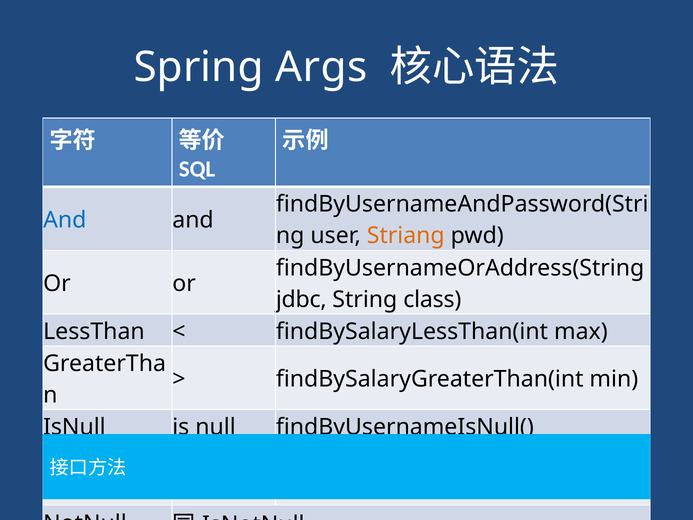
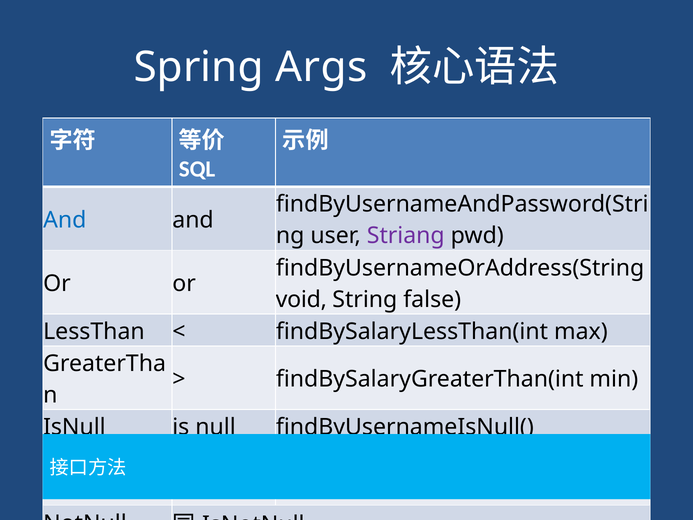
Striang colour: orange -> purple
jdbc: jdbc -> void
class: class -> false
